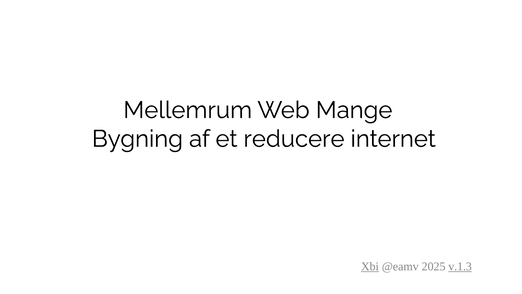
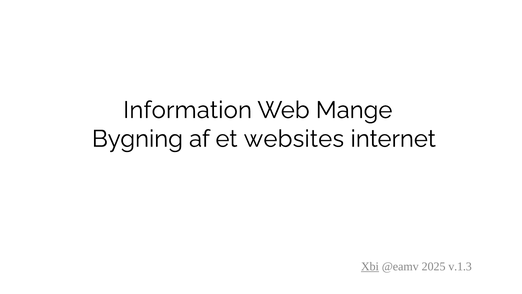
Mellemrum: Mellemrum -> Information
reducere: reducere -> websites
v.1.3 underline: present -> none
